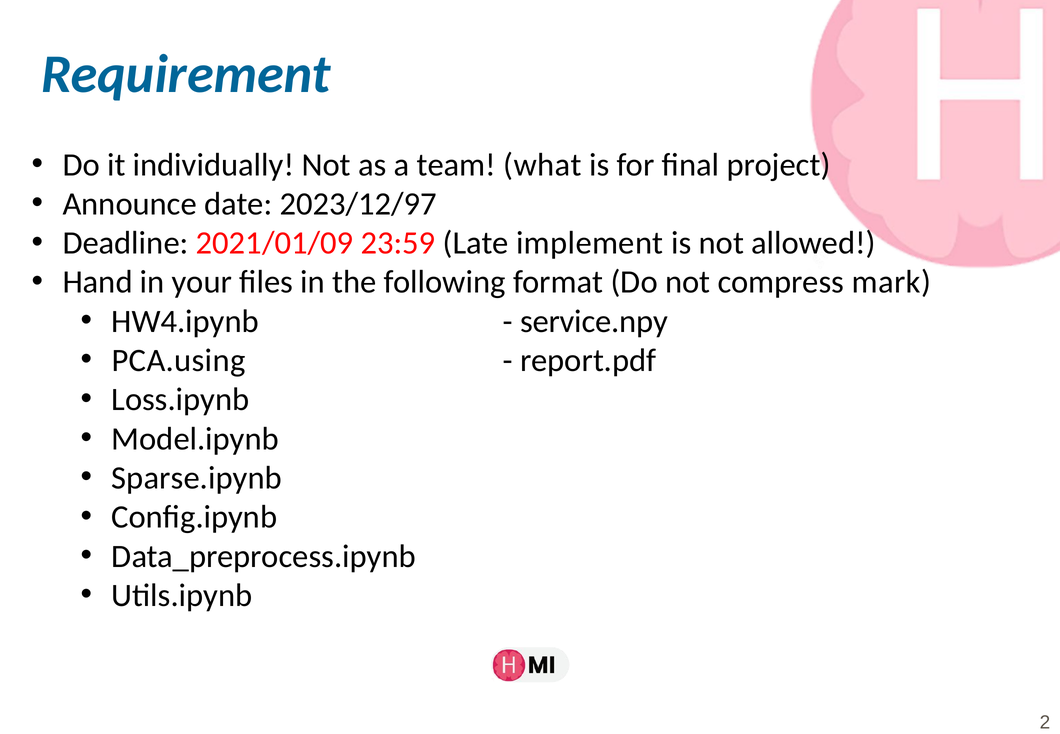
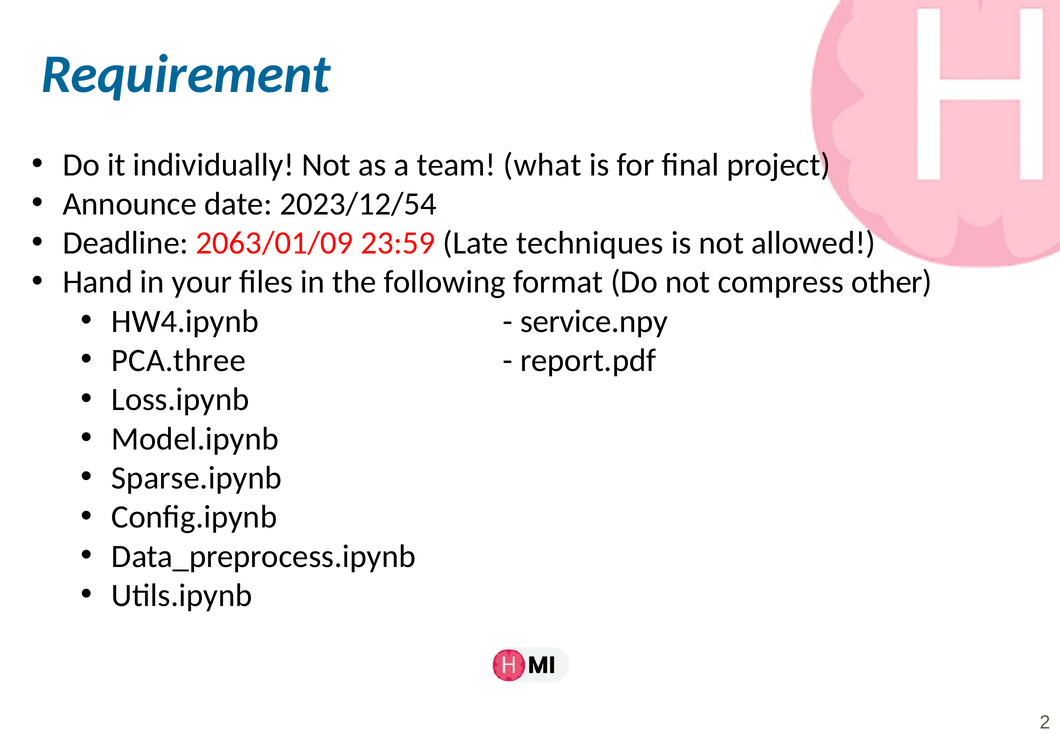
2023/12/97: 2023/12/97 -> 2023/12/54
2021/01/09: 2021/01/09 -> 2063/01/09
implement: implement -> techniques
mark: mark -> other
PCA.using: PCA.using -> PCA.three
